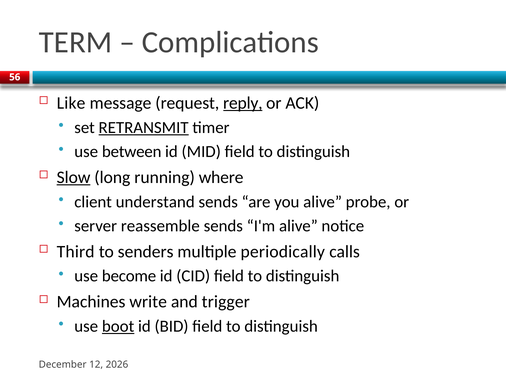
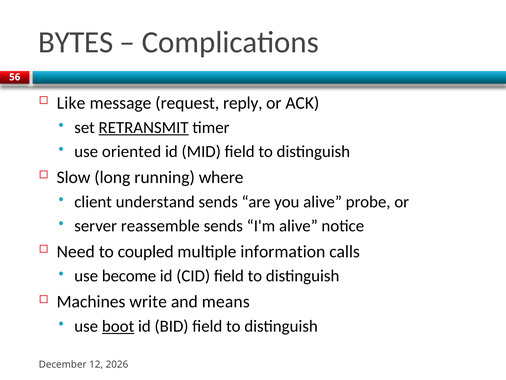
TERM: TERM -> BYTES
reply underline: present -> none
between: between -> oriented
Slow underline: present -> none
Third: Third -> Need
senders: senders -> coupled
periodically: periodically -> information
trigger: trigger -> means
